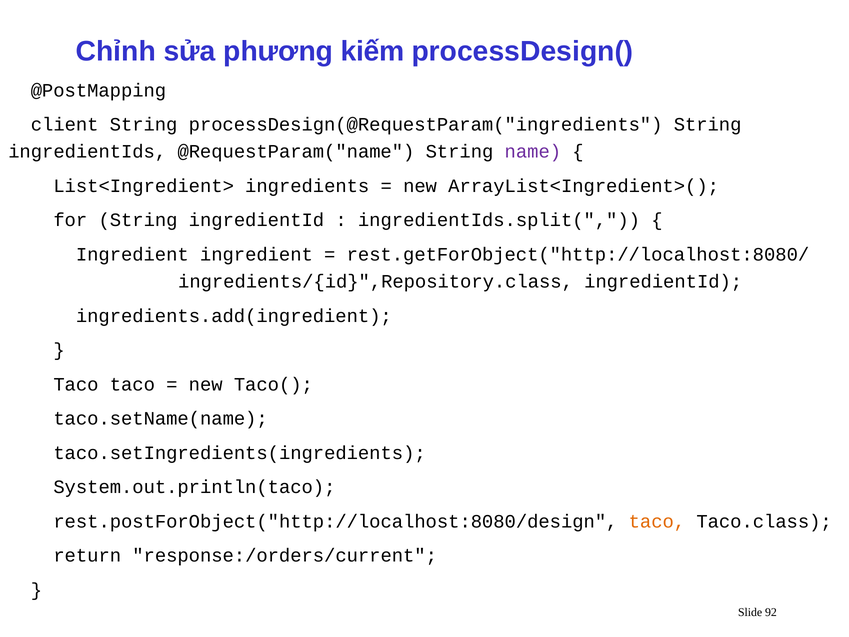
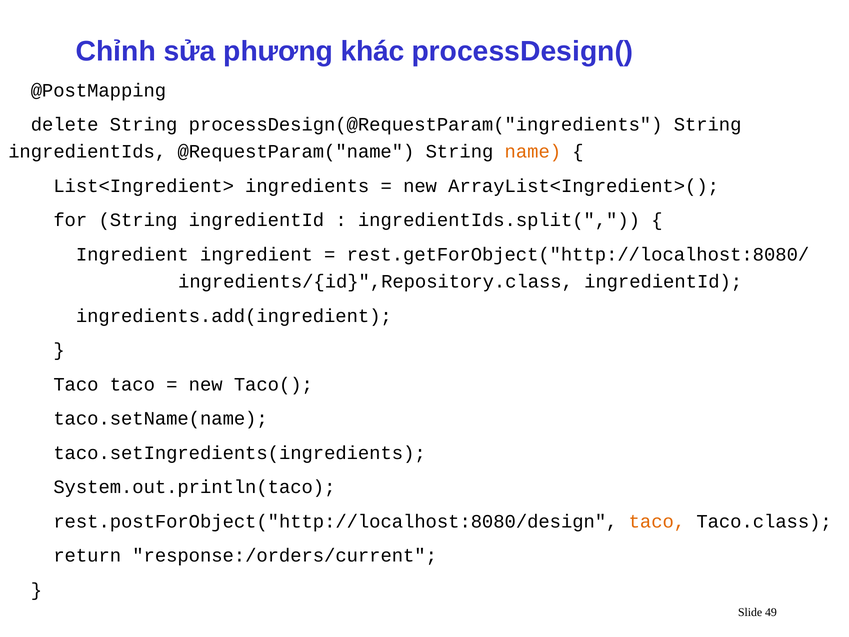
kiếm: kiếm -> khác
client: client -> delete
name colour: purple -> orange
92: 92 -> 49
